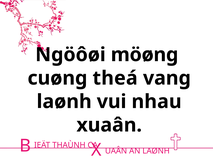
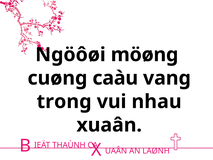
theá: theá -> caàu
laønh at (64, 101): laønh -> trong
